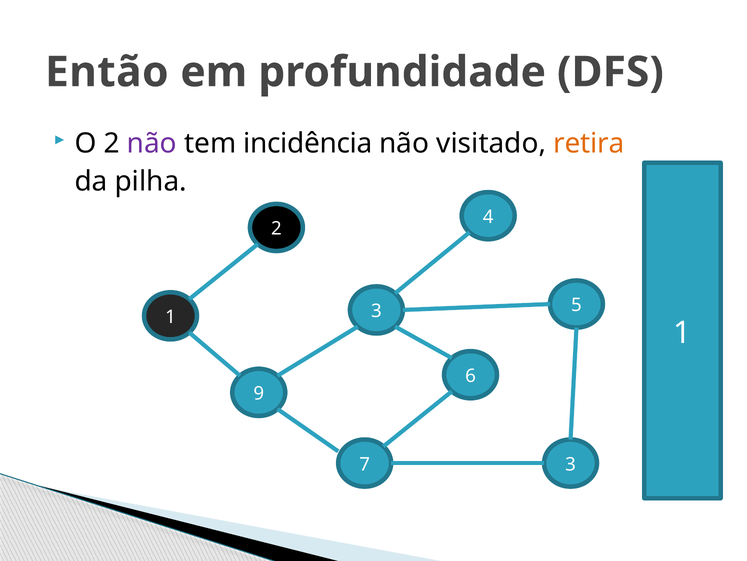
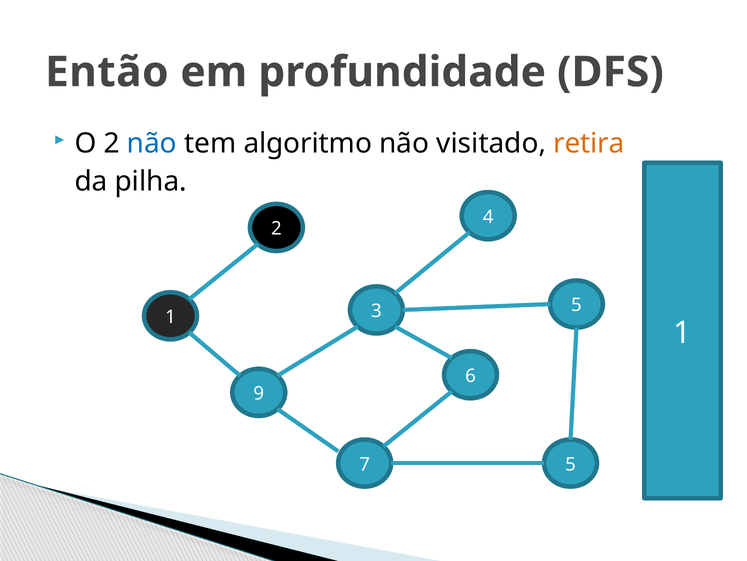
não at (152, 143) colour: purple -> blue
incidência: incidência -> algoritmo
7 3: 3 -> 5
